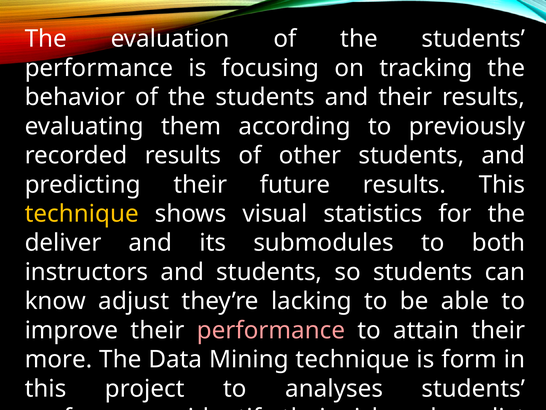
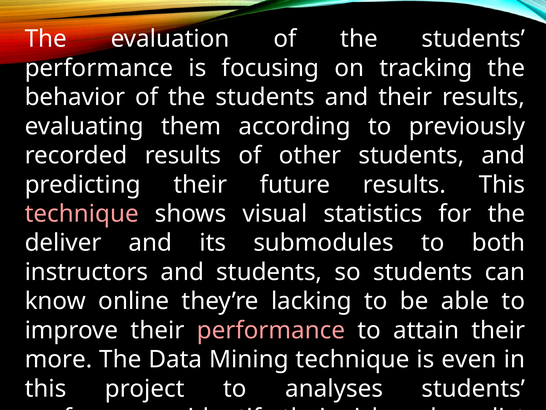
technique at (82, 214) colour: yellow -> pink
adjust: adjust -> online
form: form -> even
